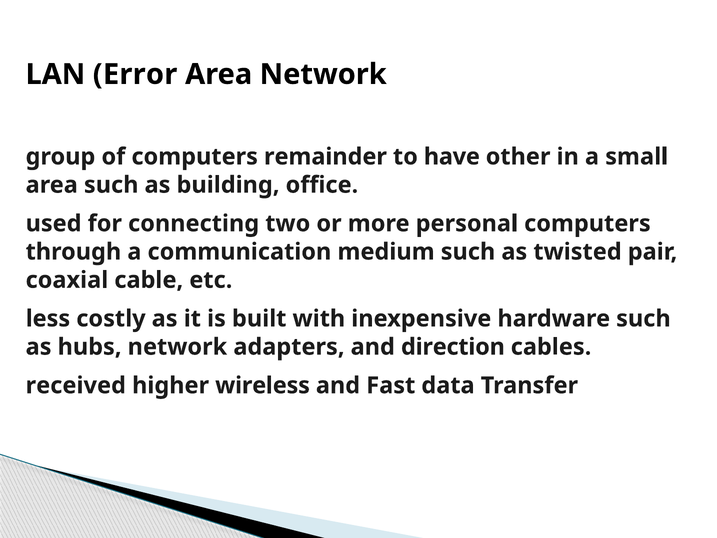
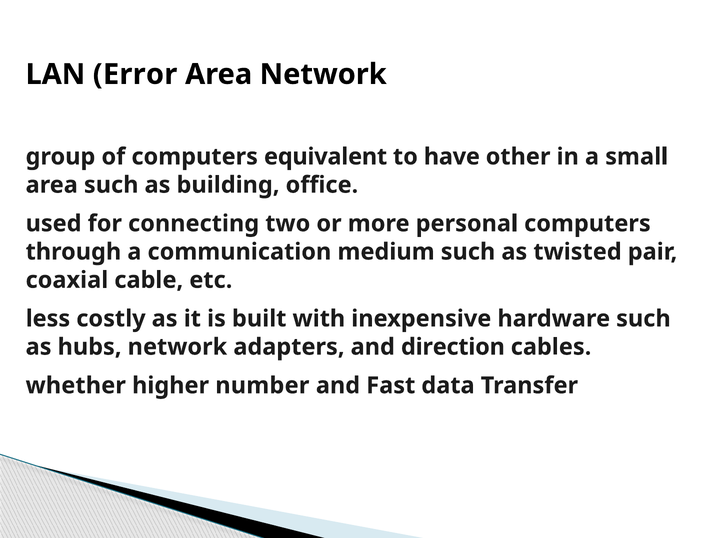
remainder: remainder -> equivalent
received: received -> whether
wireless: wireless -> number
